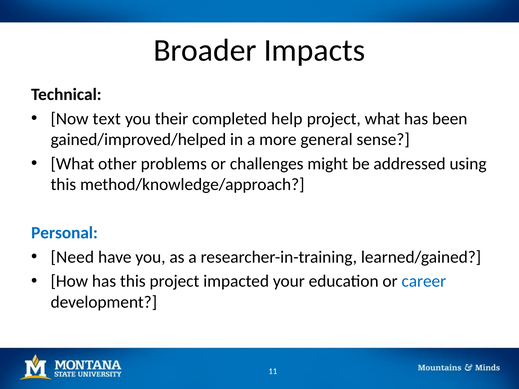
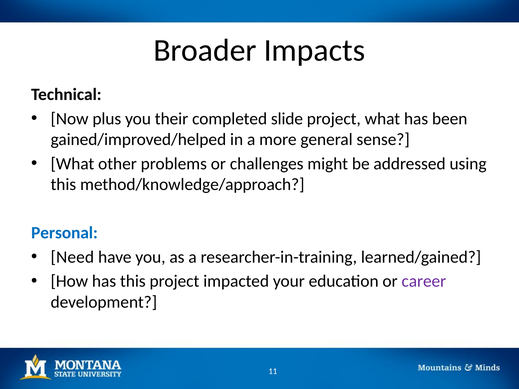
text: text -> plus
help: help -> slide
career colour: blue -> purple
